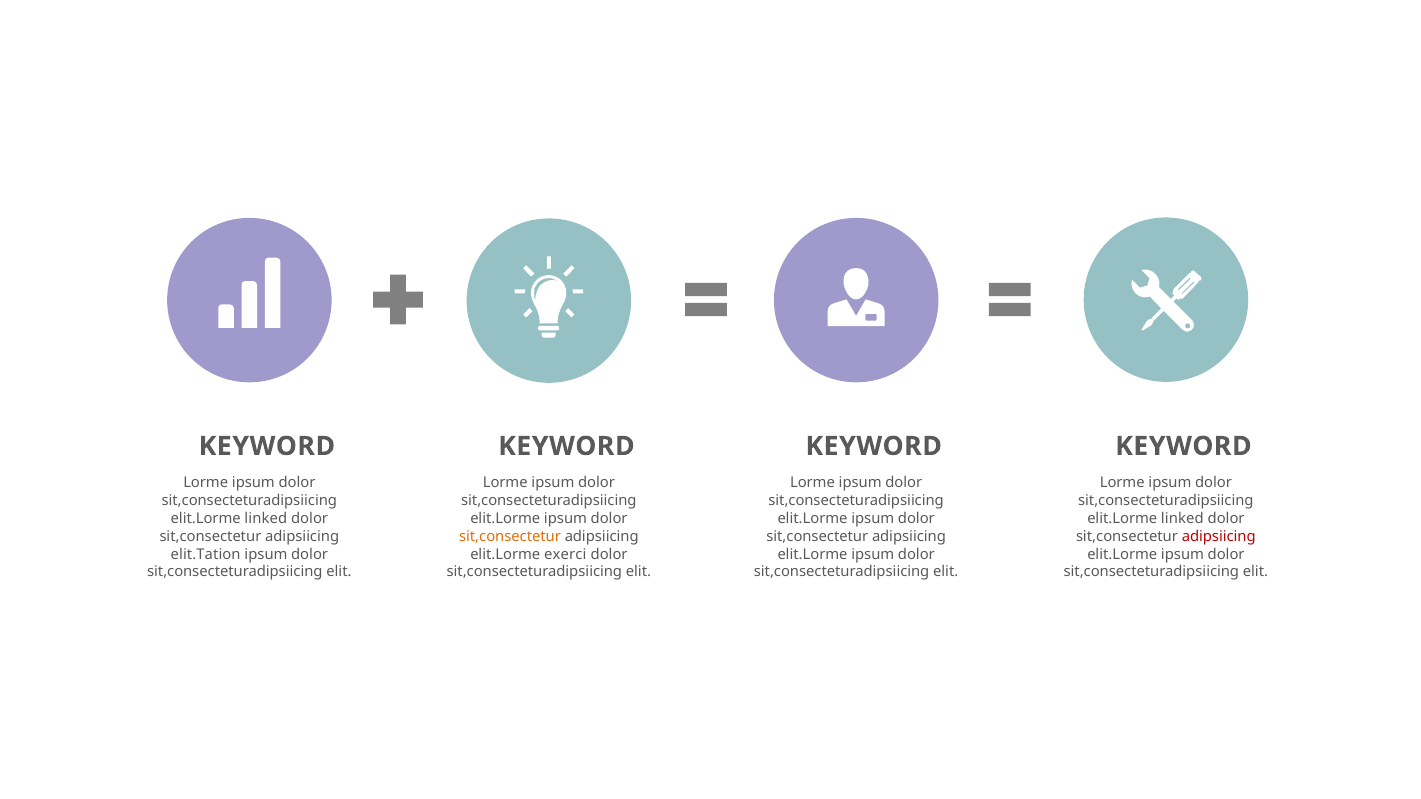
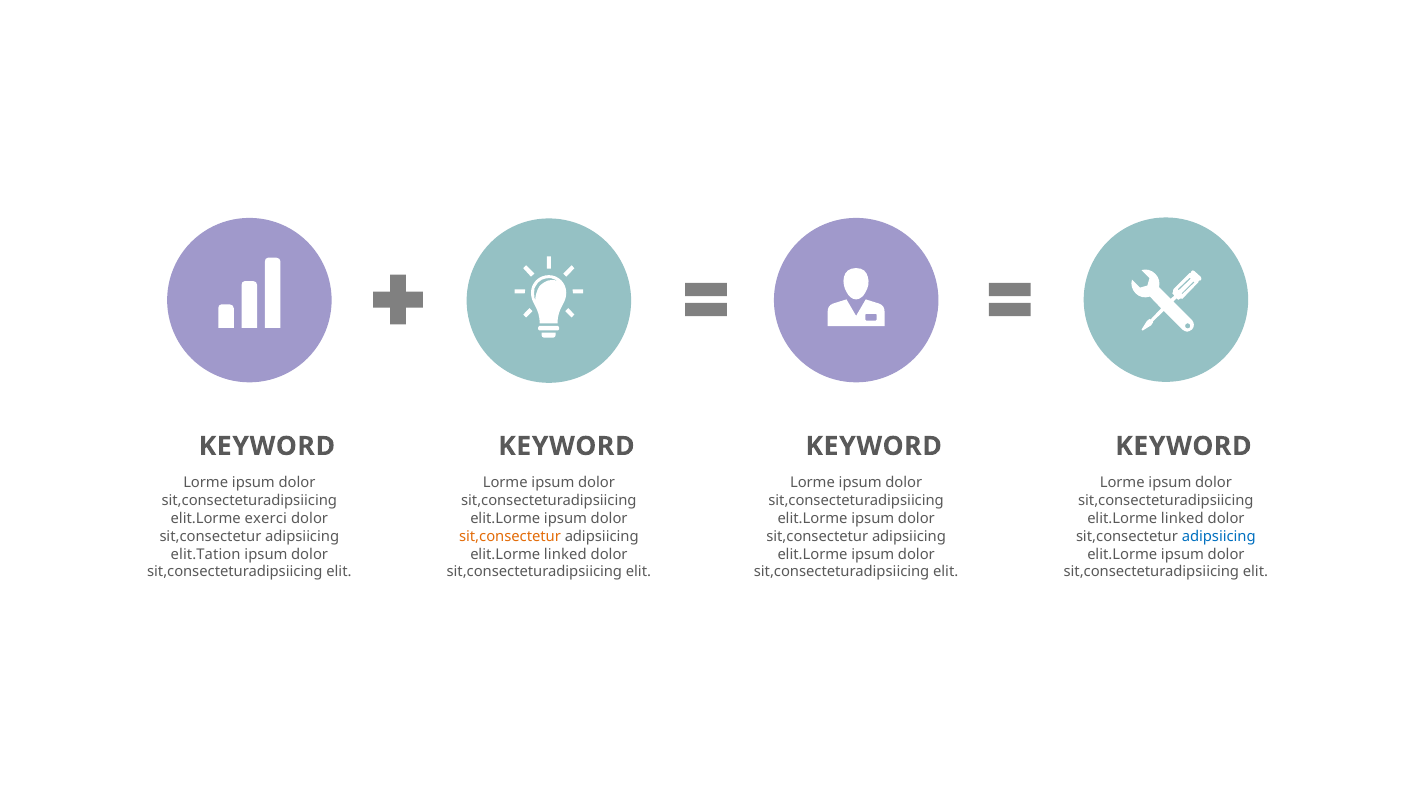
linked at (266, 519): linked -> exerci
adipsiicing at (1219, 537) colour: red -> blue
exerci at (565, 554): exerci -> linked
